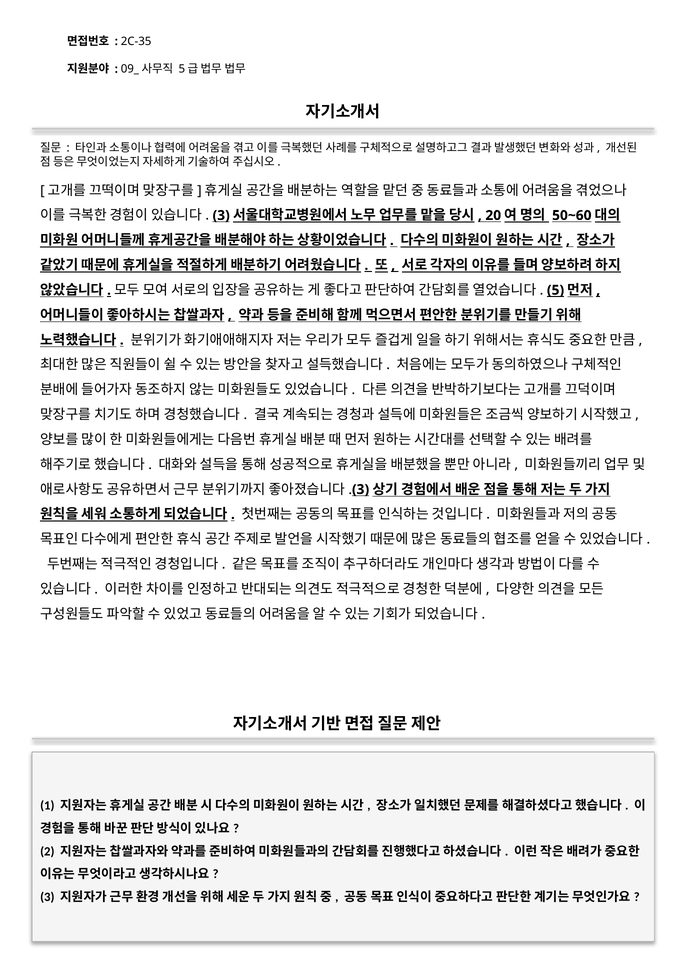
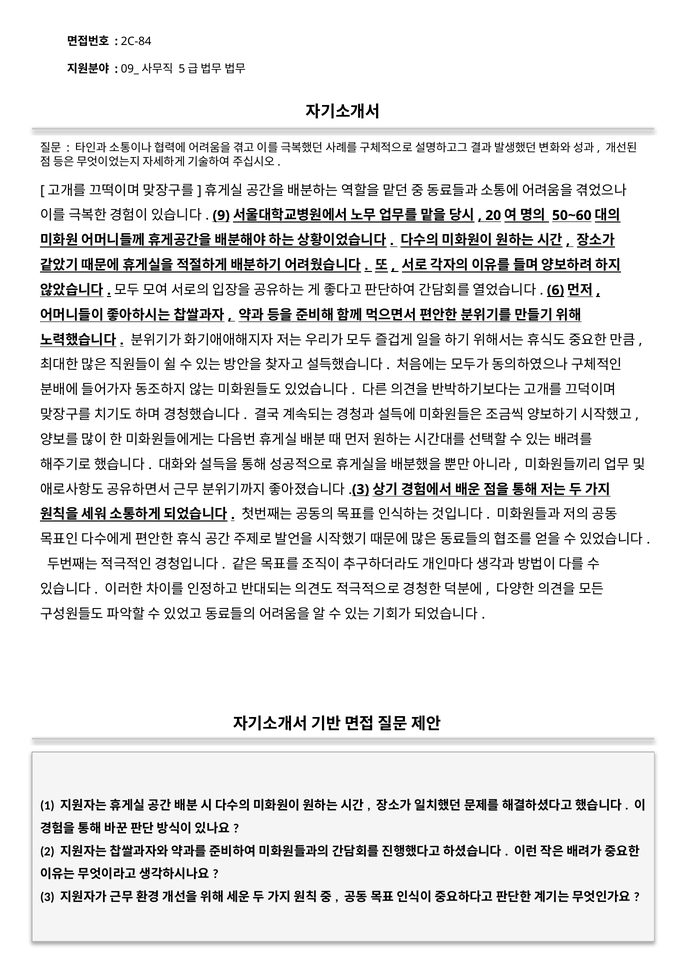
2C-35: 2C-35 -> 2C-84
3 at (221, 215): 3 -> 9
5: 5 -> 6
